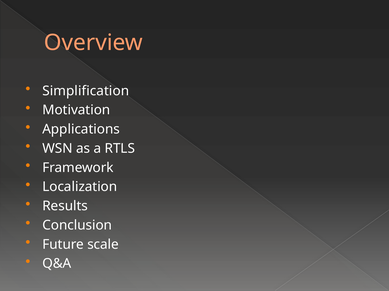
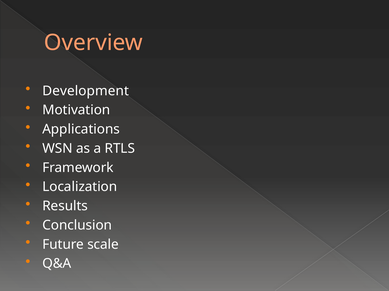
Simplification: Simplification -> Development
